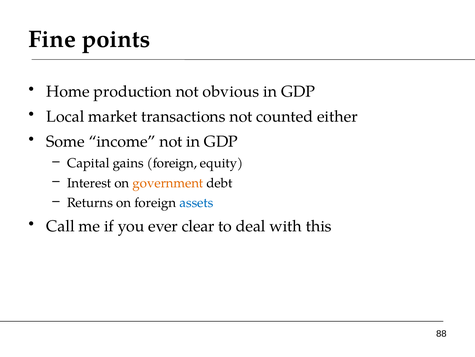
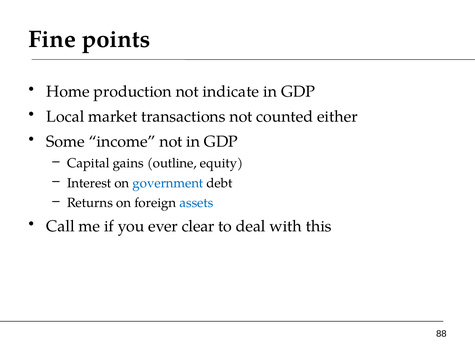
obvious: obvious -> indicate
gains foreign: foreign -> outline
government colour: orange -> blue
